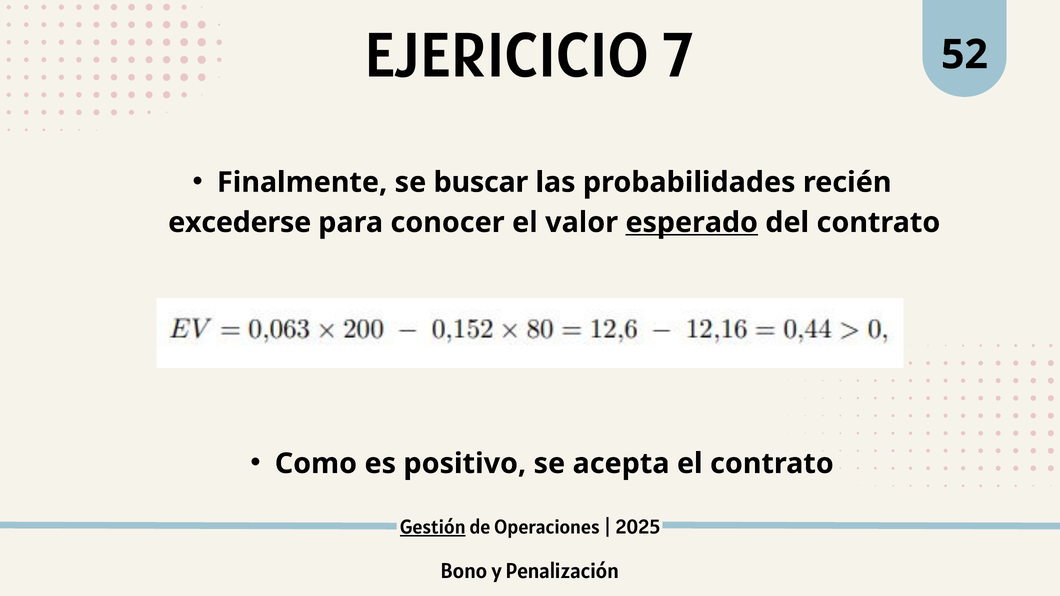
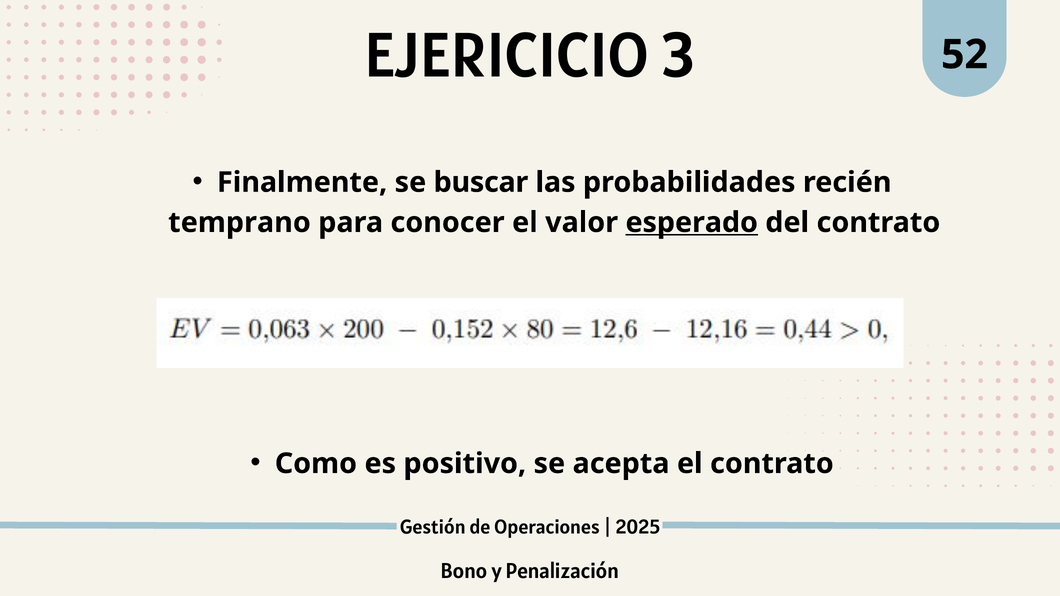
7: 7 -> 3
excederse: excederse -> temprano
Gestión underline: present -> none
